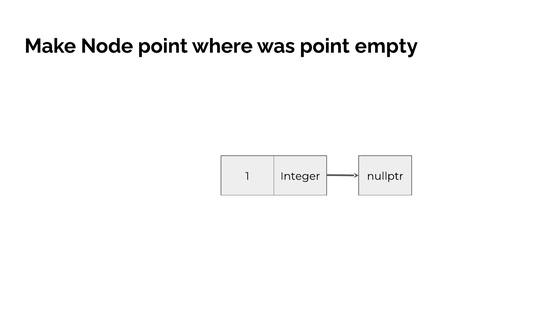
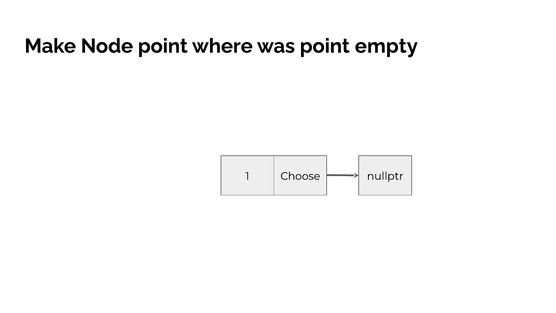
Integer: Integer -> Choose
